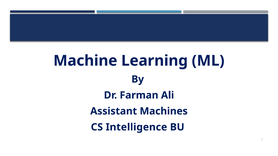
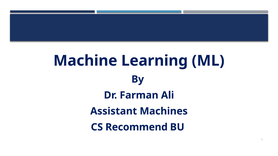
Intelligence: Intelligence -> Recommend
